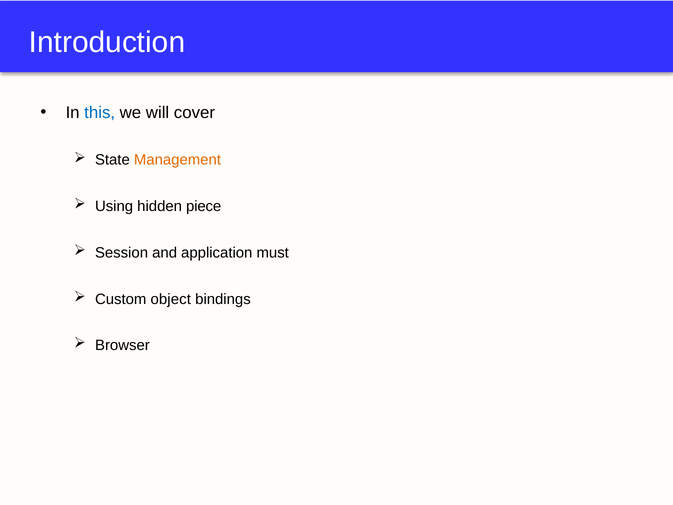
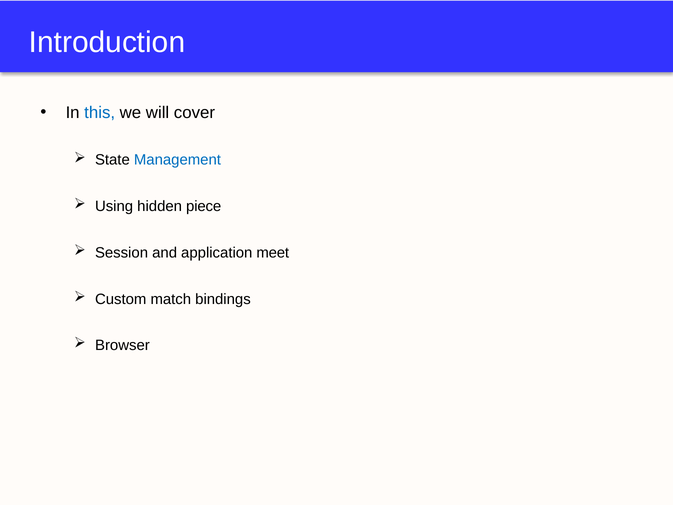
Management colour: orange -> blue
must: must -> meet
object: object -> match
